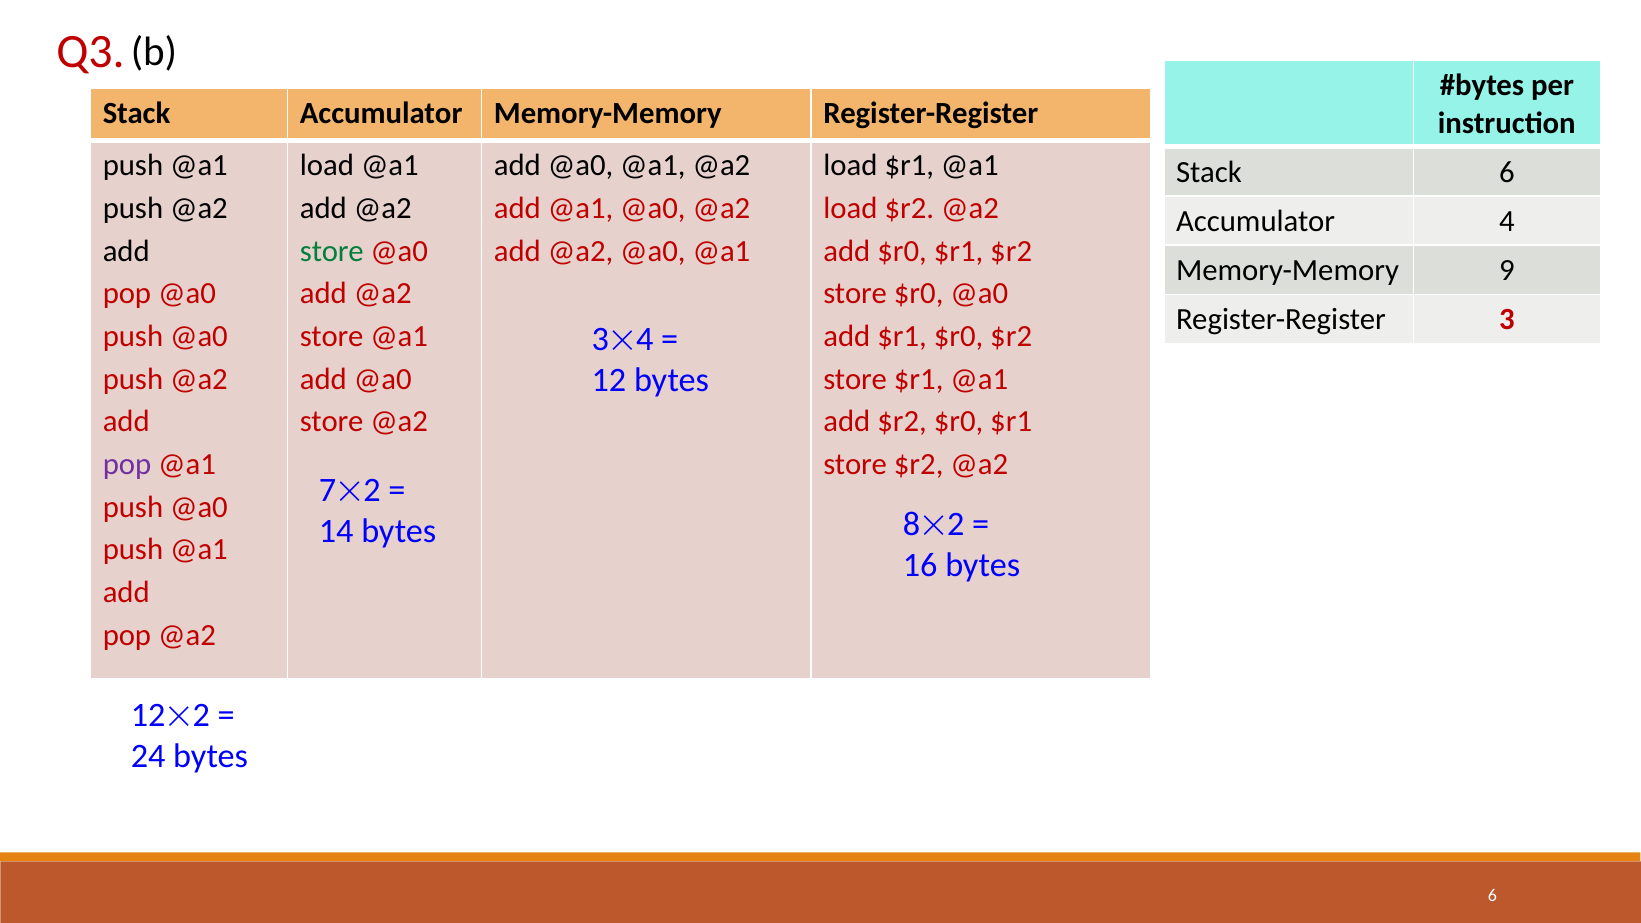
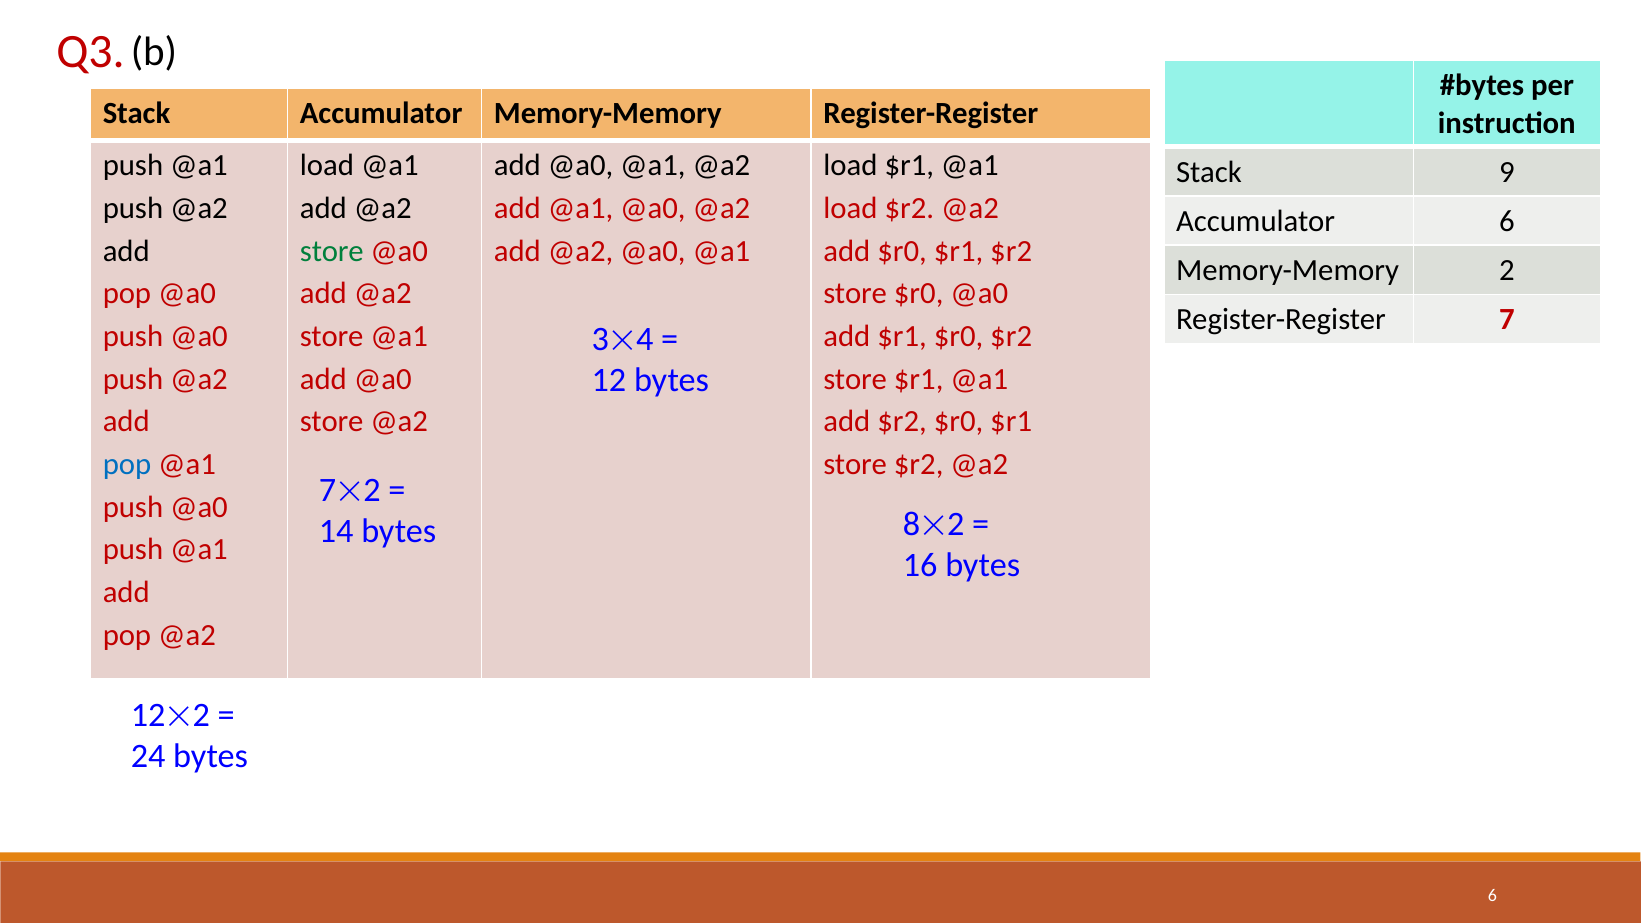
Stack 6: 6 -> 9
Accumulator 4: 4 -> 6
9: 9 -> 2
3: 3 -> 7
pop at (127, 464) colour: purple -> blue
